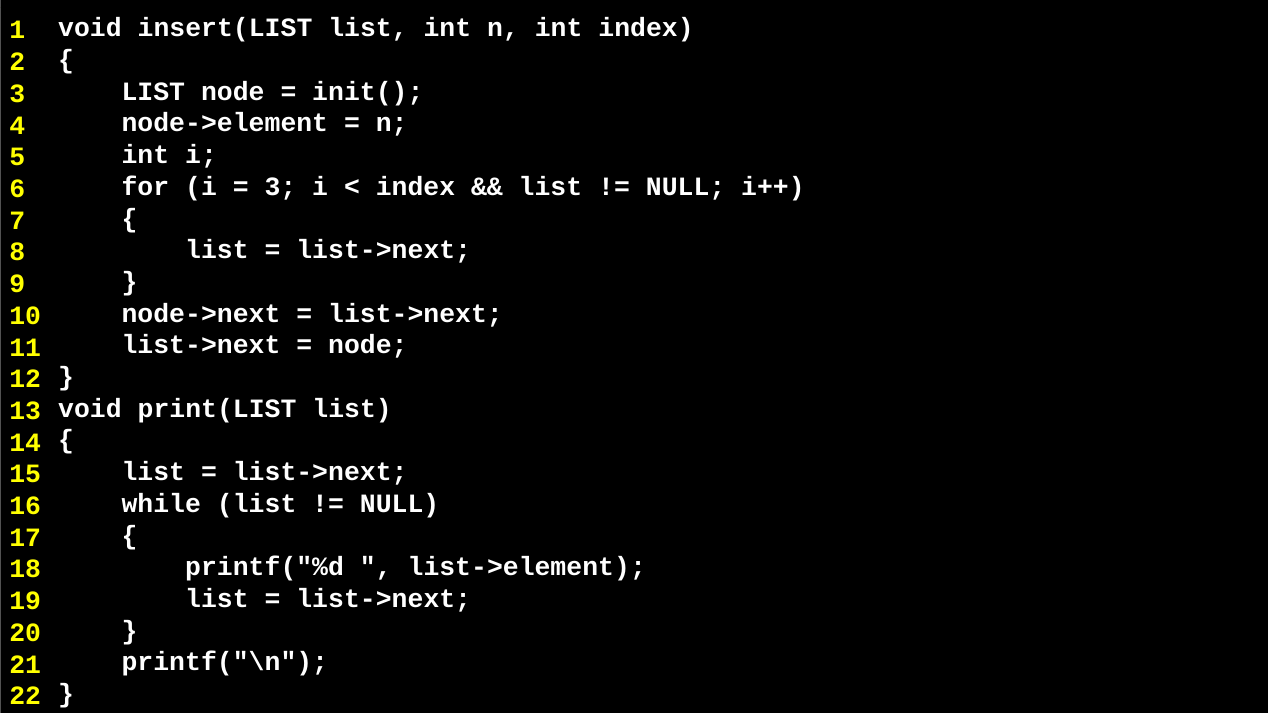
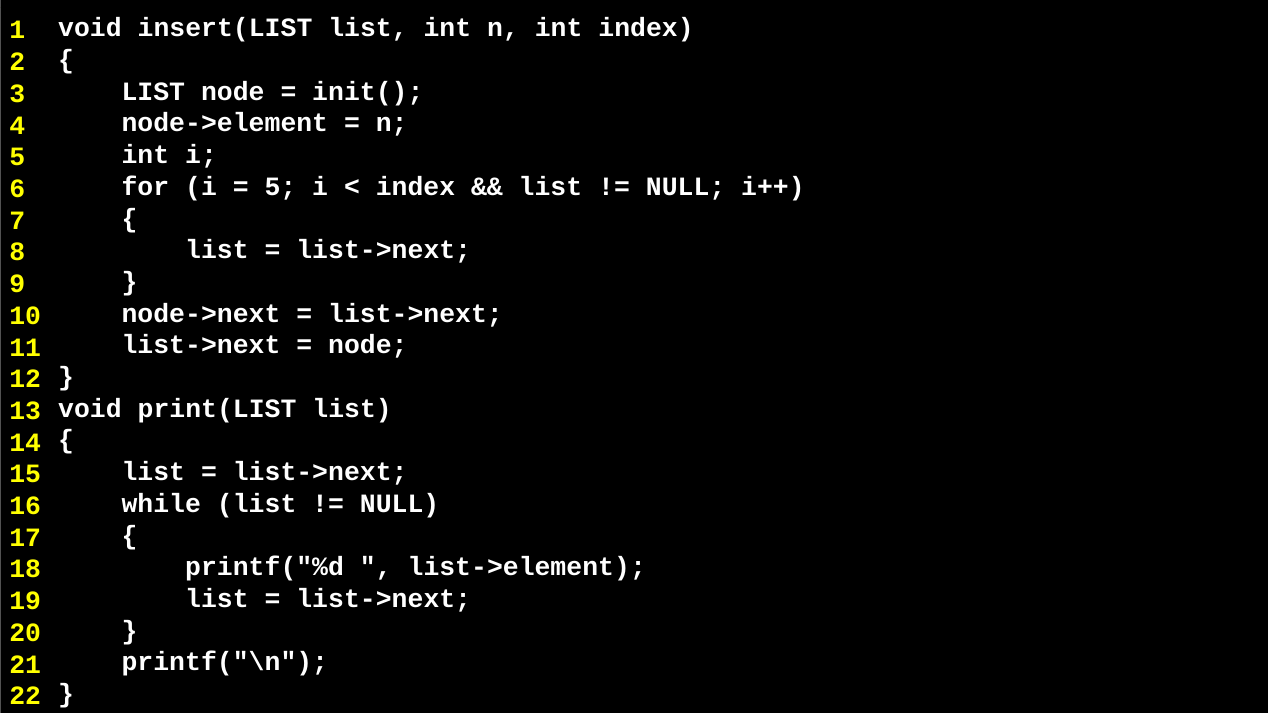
3 at (280, 187): 3 -> 5
